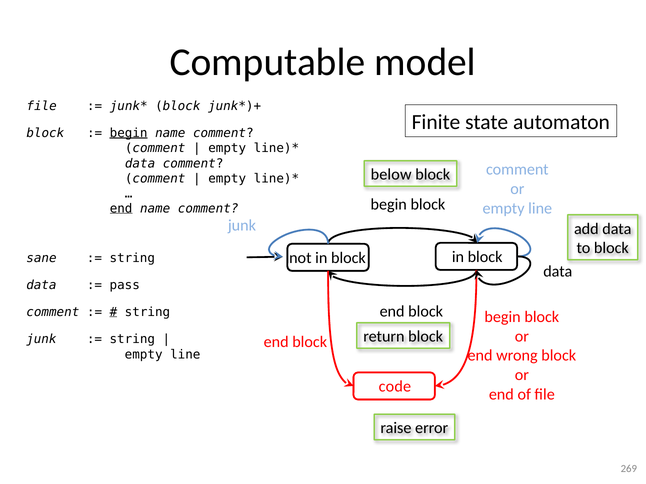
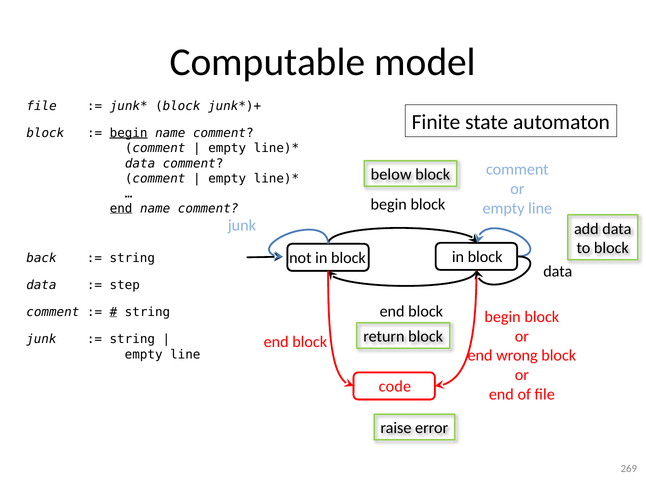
sane: sane -> back
pass: pass -> step
